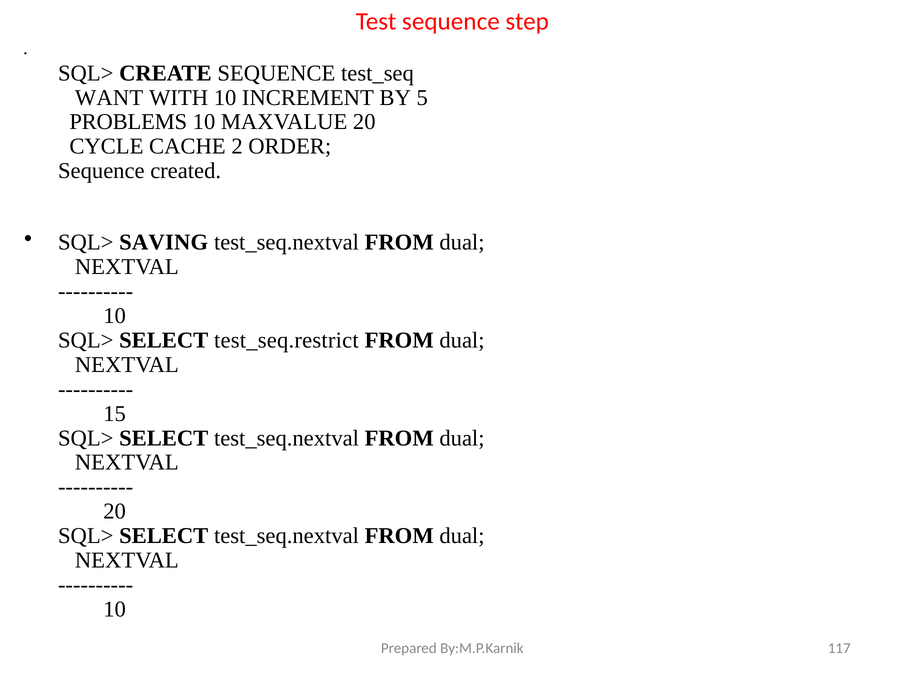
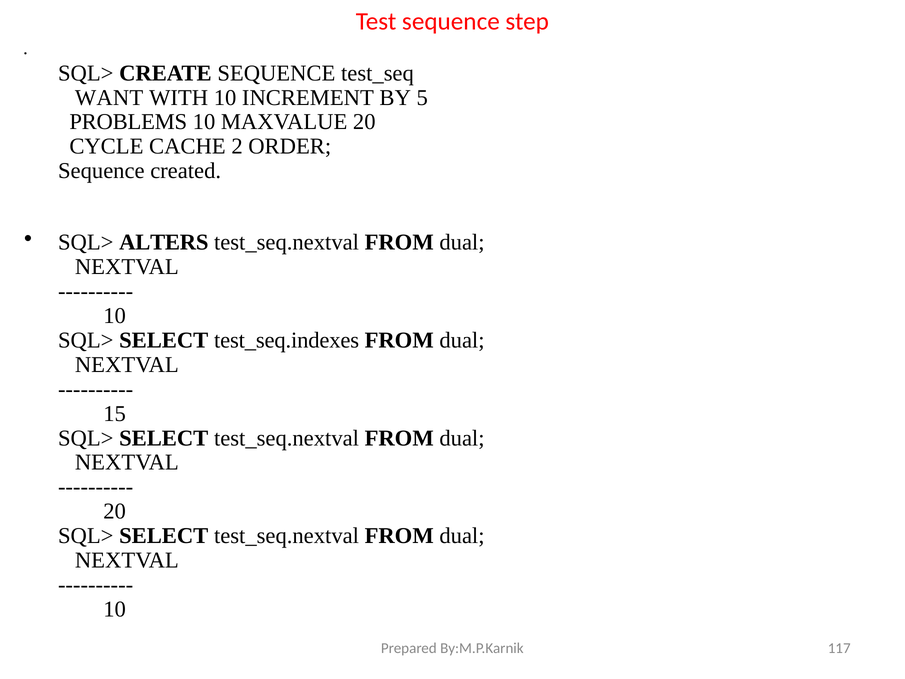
SAVING: SAVING -> ALTERS
test_seq.restrict: test_seq.restrict -> test_seq.indexes
